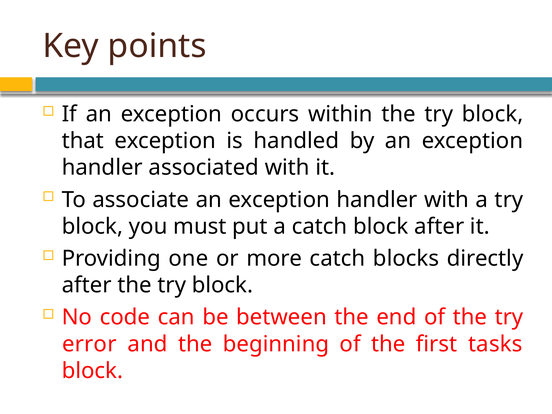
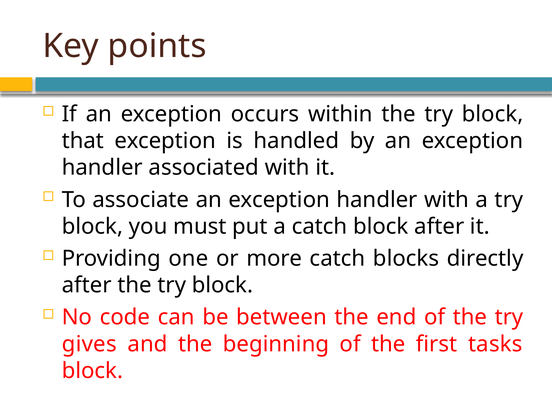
error: error -> gives
